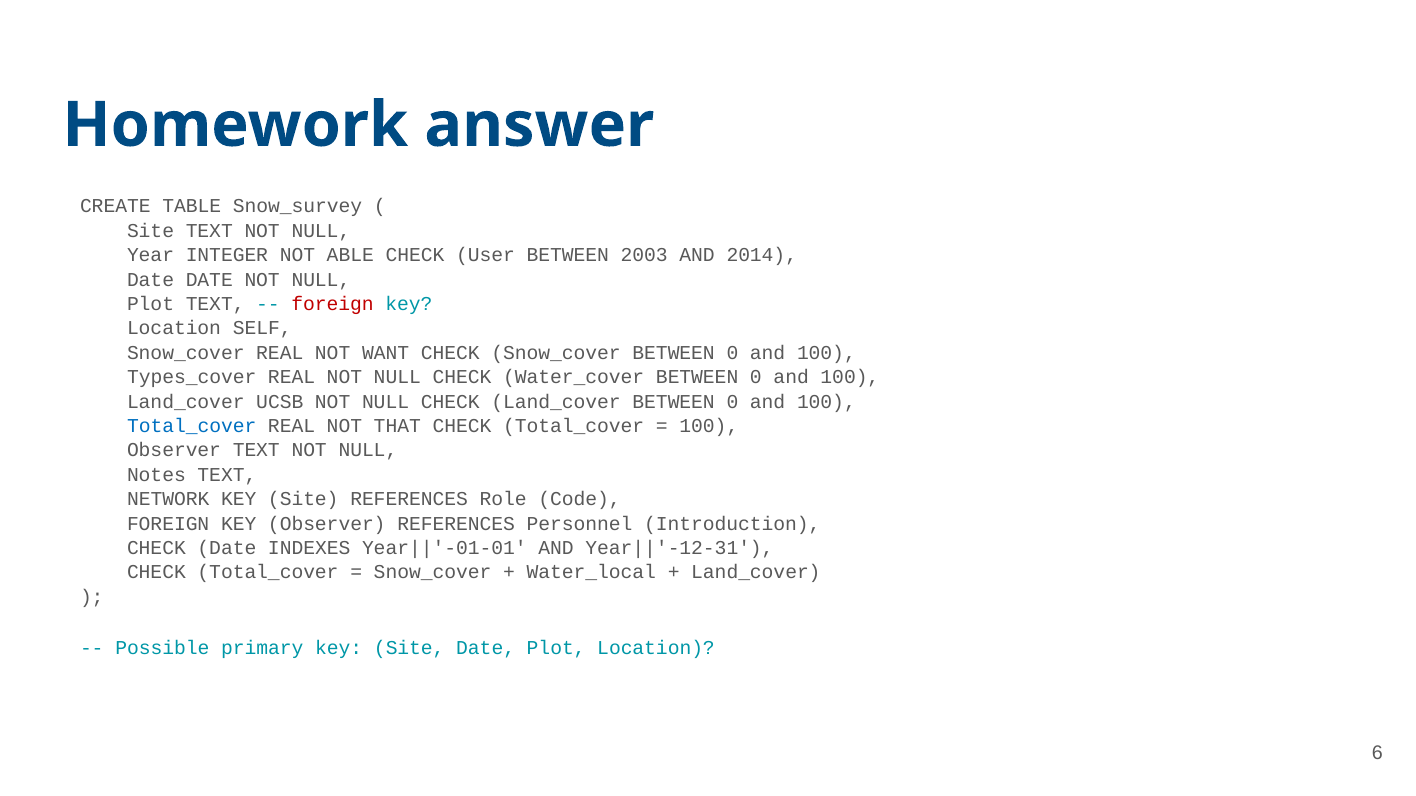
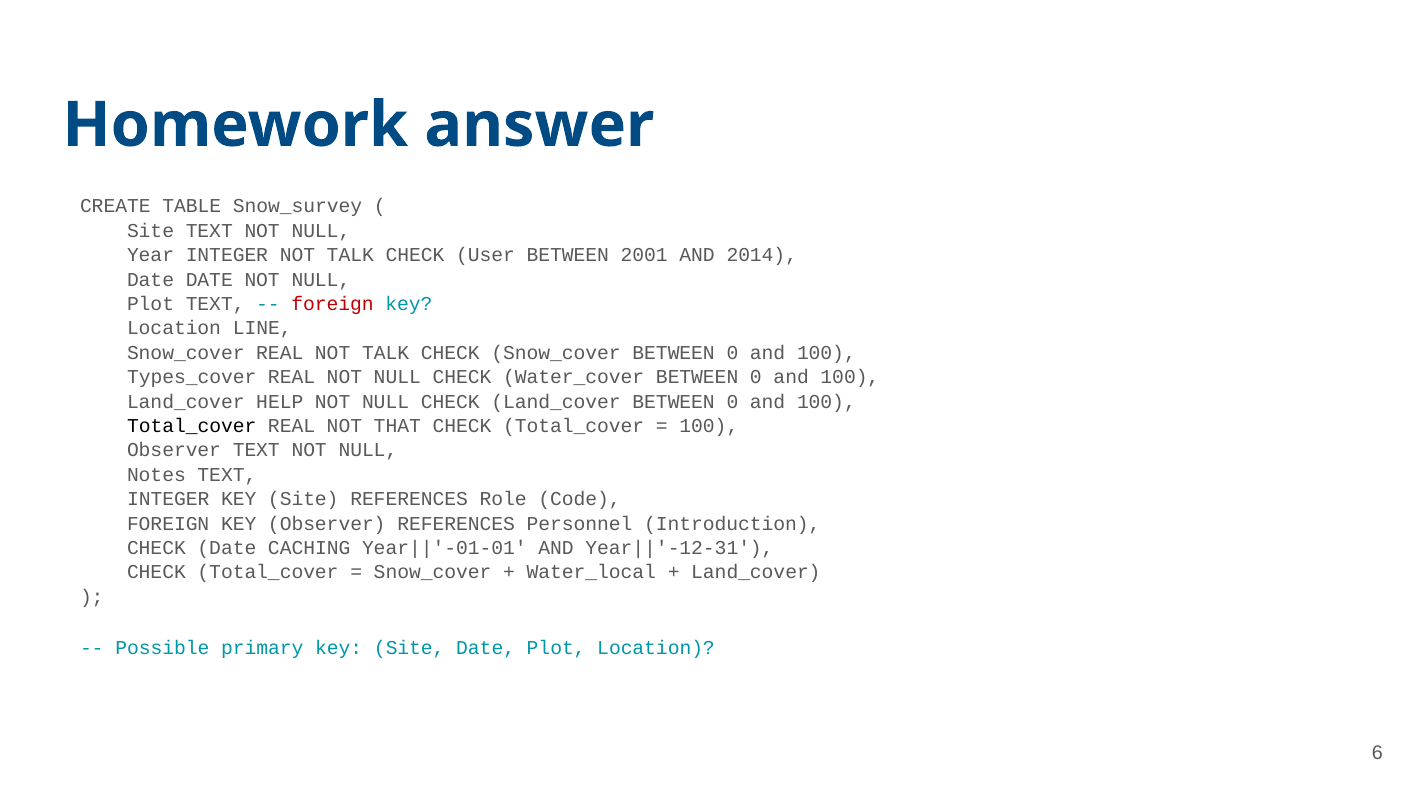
INTEGER NOT ABLE: ABLE -> TALK
2003: 2003 -> 2001
SELF: SELF -> LINE
REAL NOT WANT: WANT -> TALK
UCSB: UCSB -> HELP
Total_cover at (192, 426) colour: blue -> black
NETWORK at (168, 500): NETWORK -> INTEGER
INDEXES: INDEXES -> CACHING
